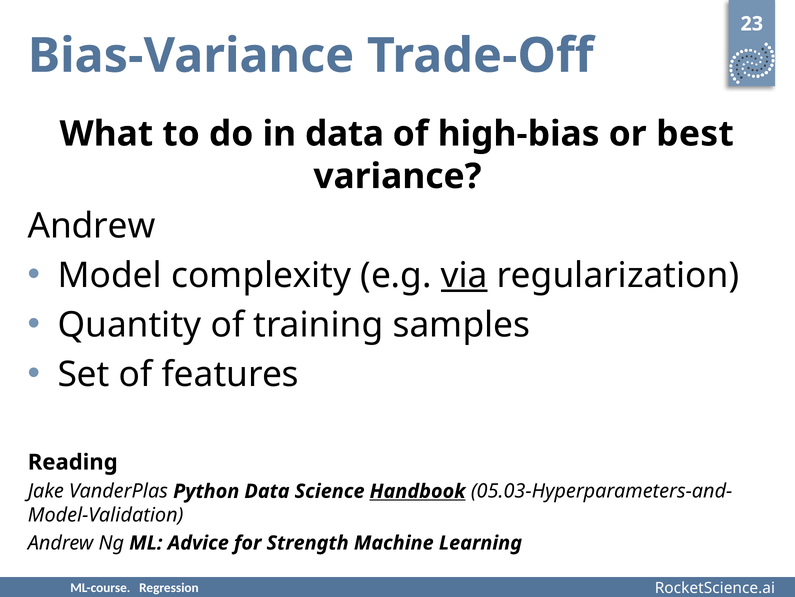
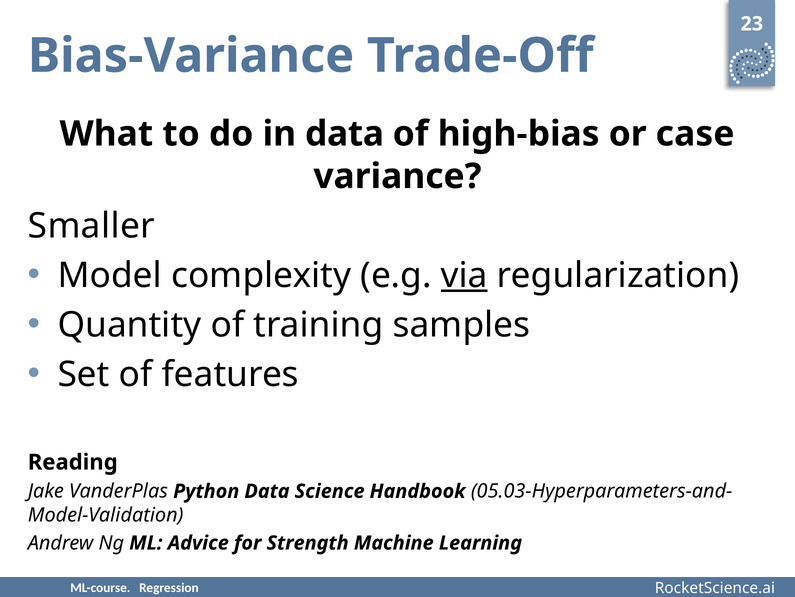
best: best -> case
Andrew at (92, 226): Andrew -> Smaller
Handbook underline: present -> none
